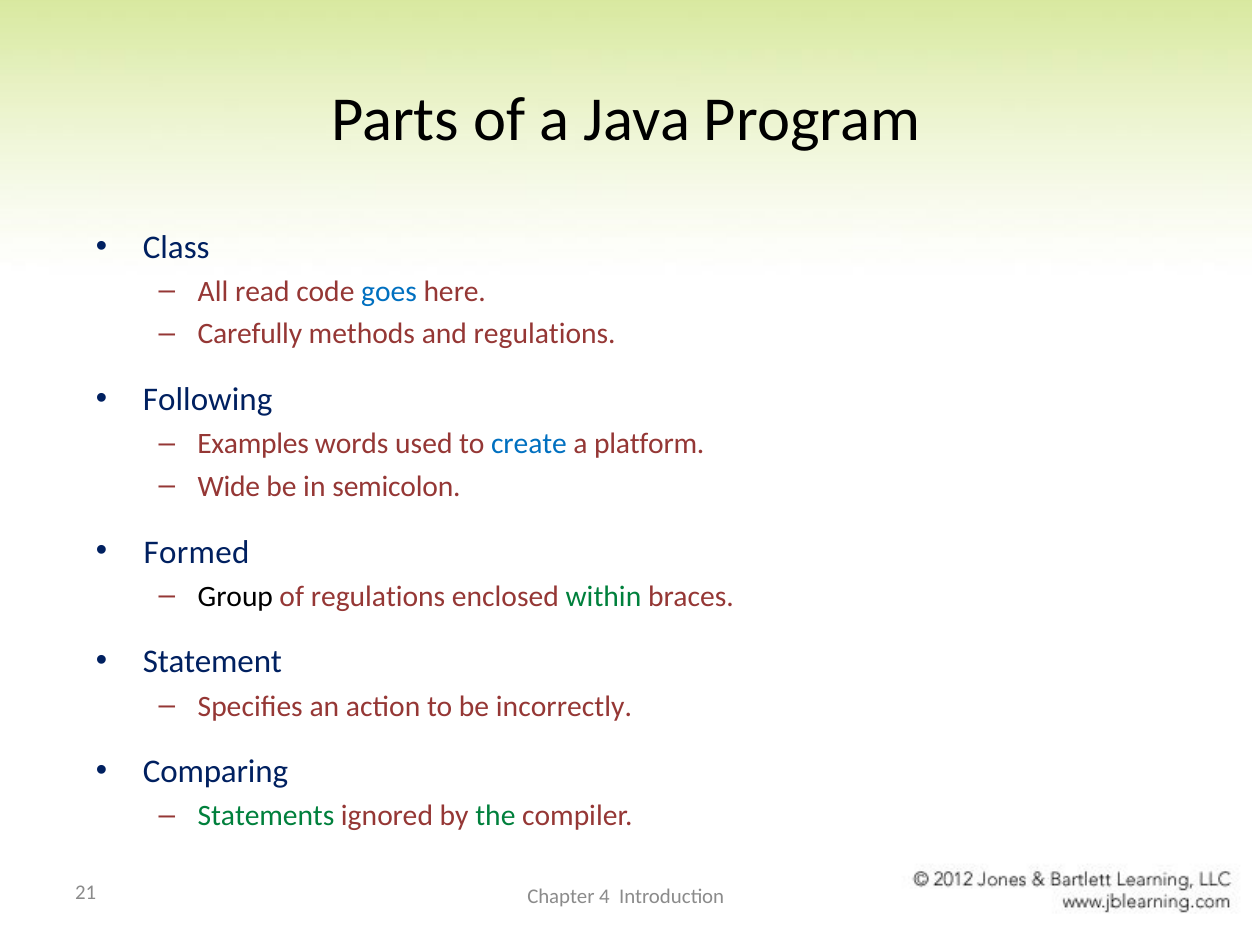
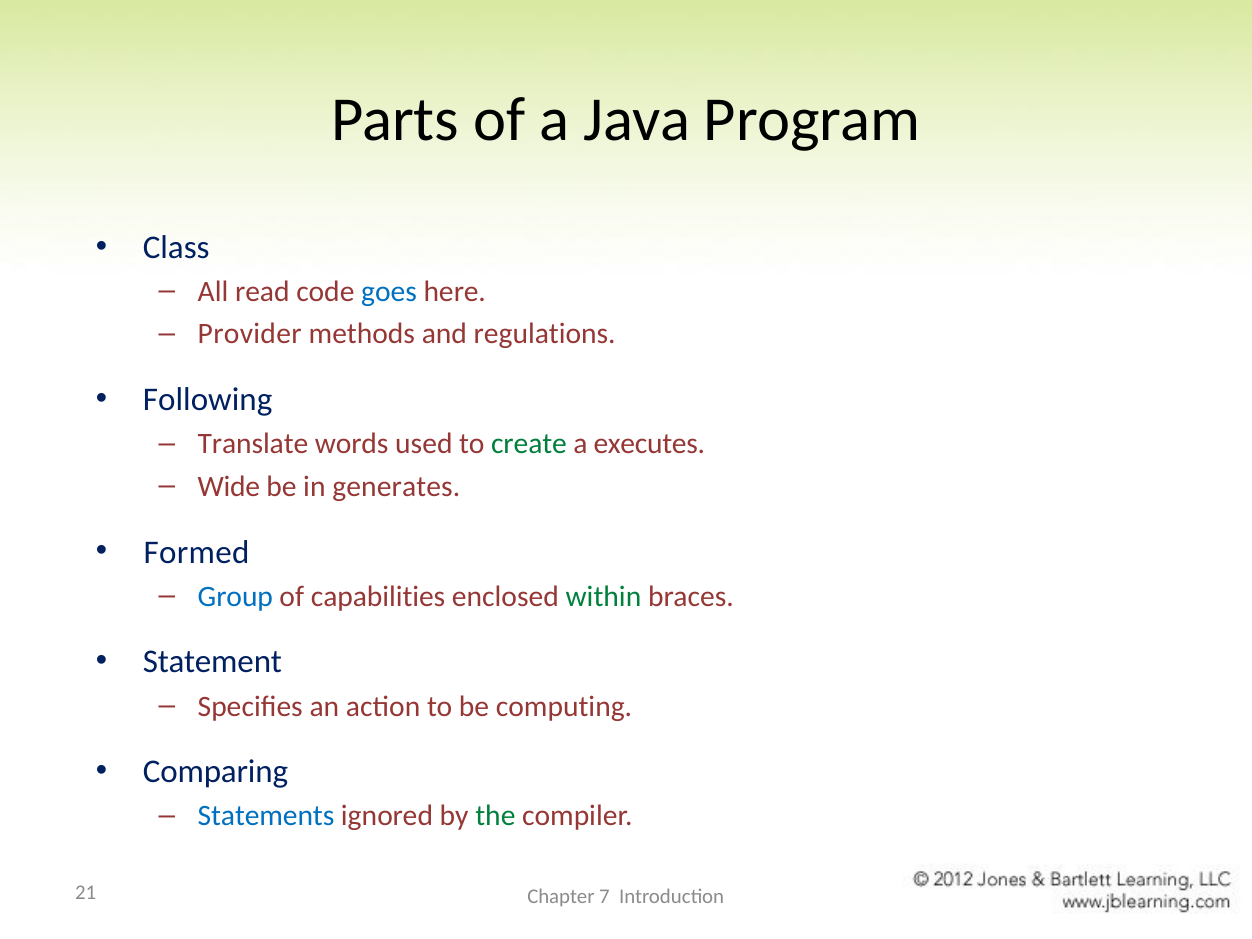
Carefully: Carefully -> Provider
Examples: Examples -> Translate
create colour: blue -> green
platform: platform -> executes
semicolon: semicolon -> generates
Group colour: black -> blue
of regulations: regulations -> capabilities
incorrectly: incorrectly -> computing
Statements colour: green -> blue
4: 4 -> 7
